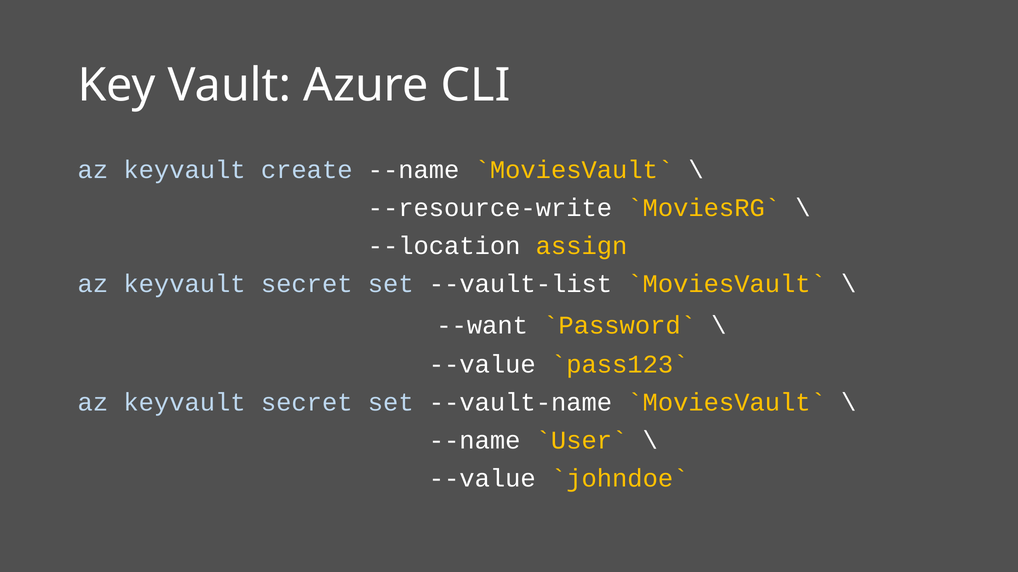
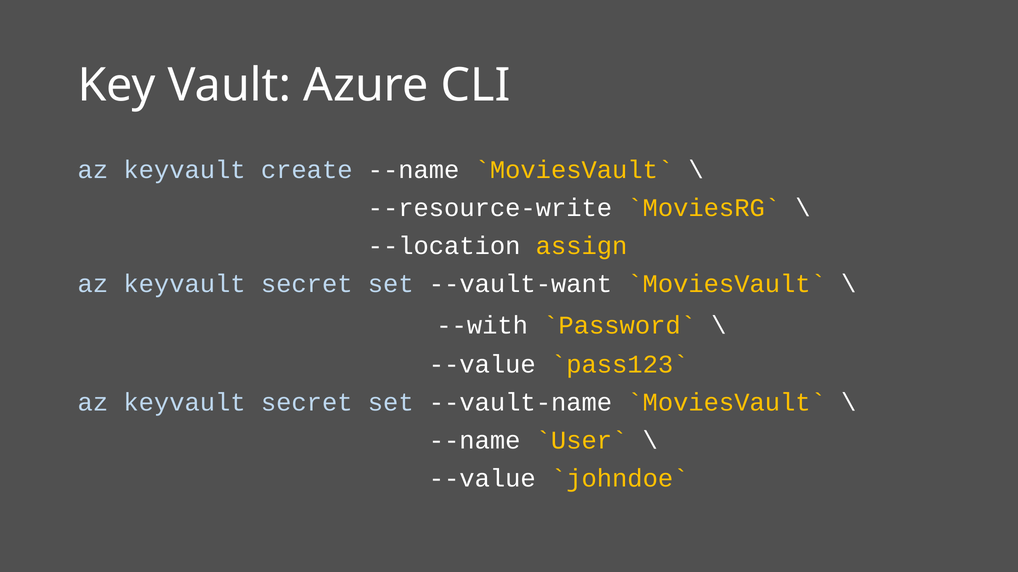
--vault-list: --vault-list -> --vault-want
--want: --want -> --with
